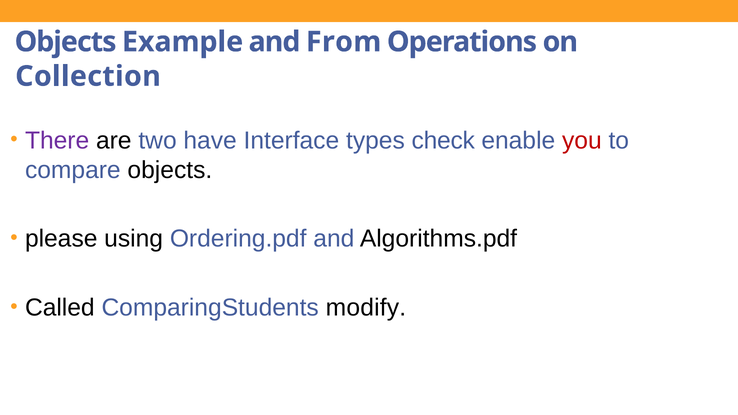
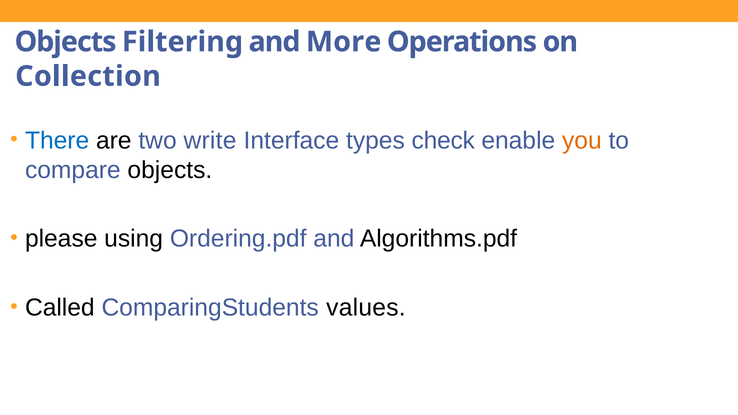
Example: Example -> Filtering
From: From -> More
There colour: purple -> blue
have: have -> write
you colour: red -> orange
modify: modify -> values
